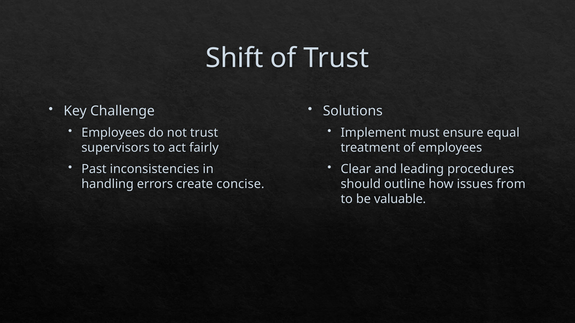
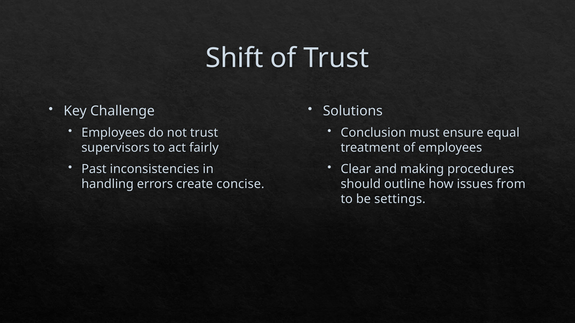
Implement: Implement -> Conclusion
leading: leading -> making
valuable: valuable -> settings
